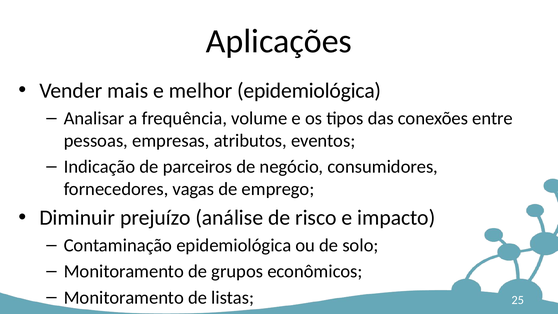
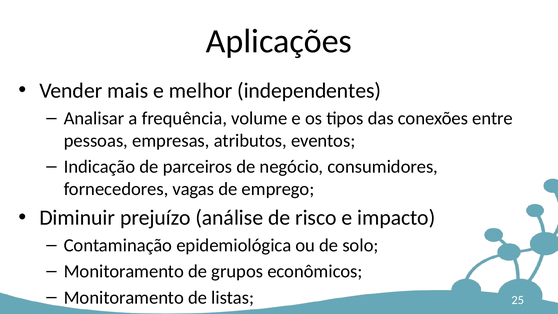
melhor epidemiológica: epidemiológica -> independentes
